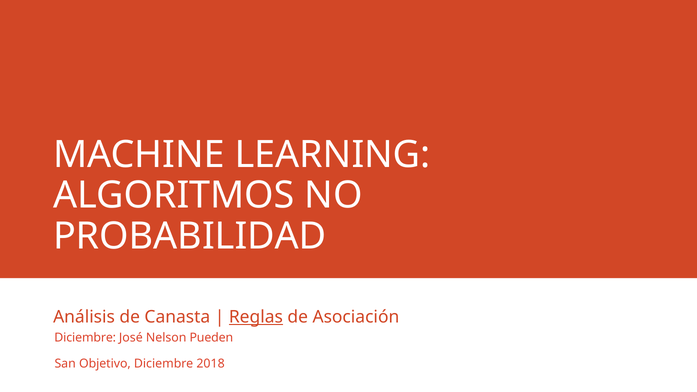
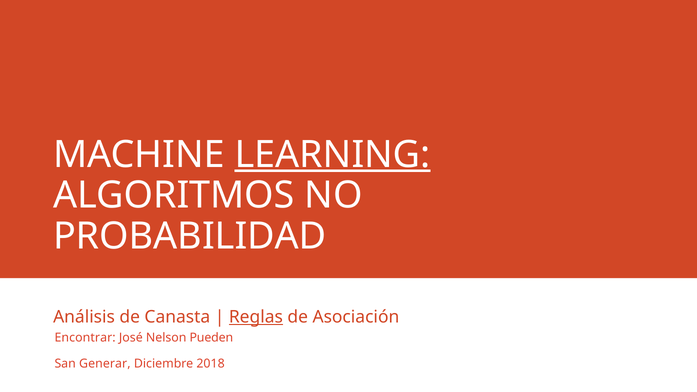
LEARNING underline: none -> present
Diciembre at (85, 338): Diciembre -> Encontrar
Objetivo: Objetivo -> Generar
